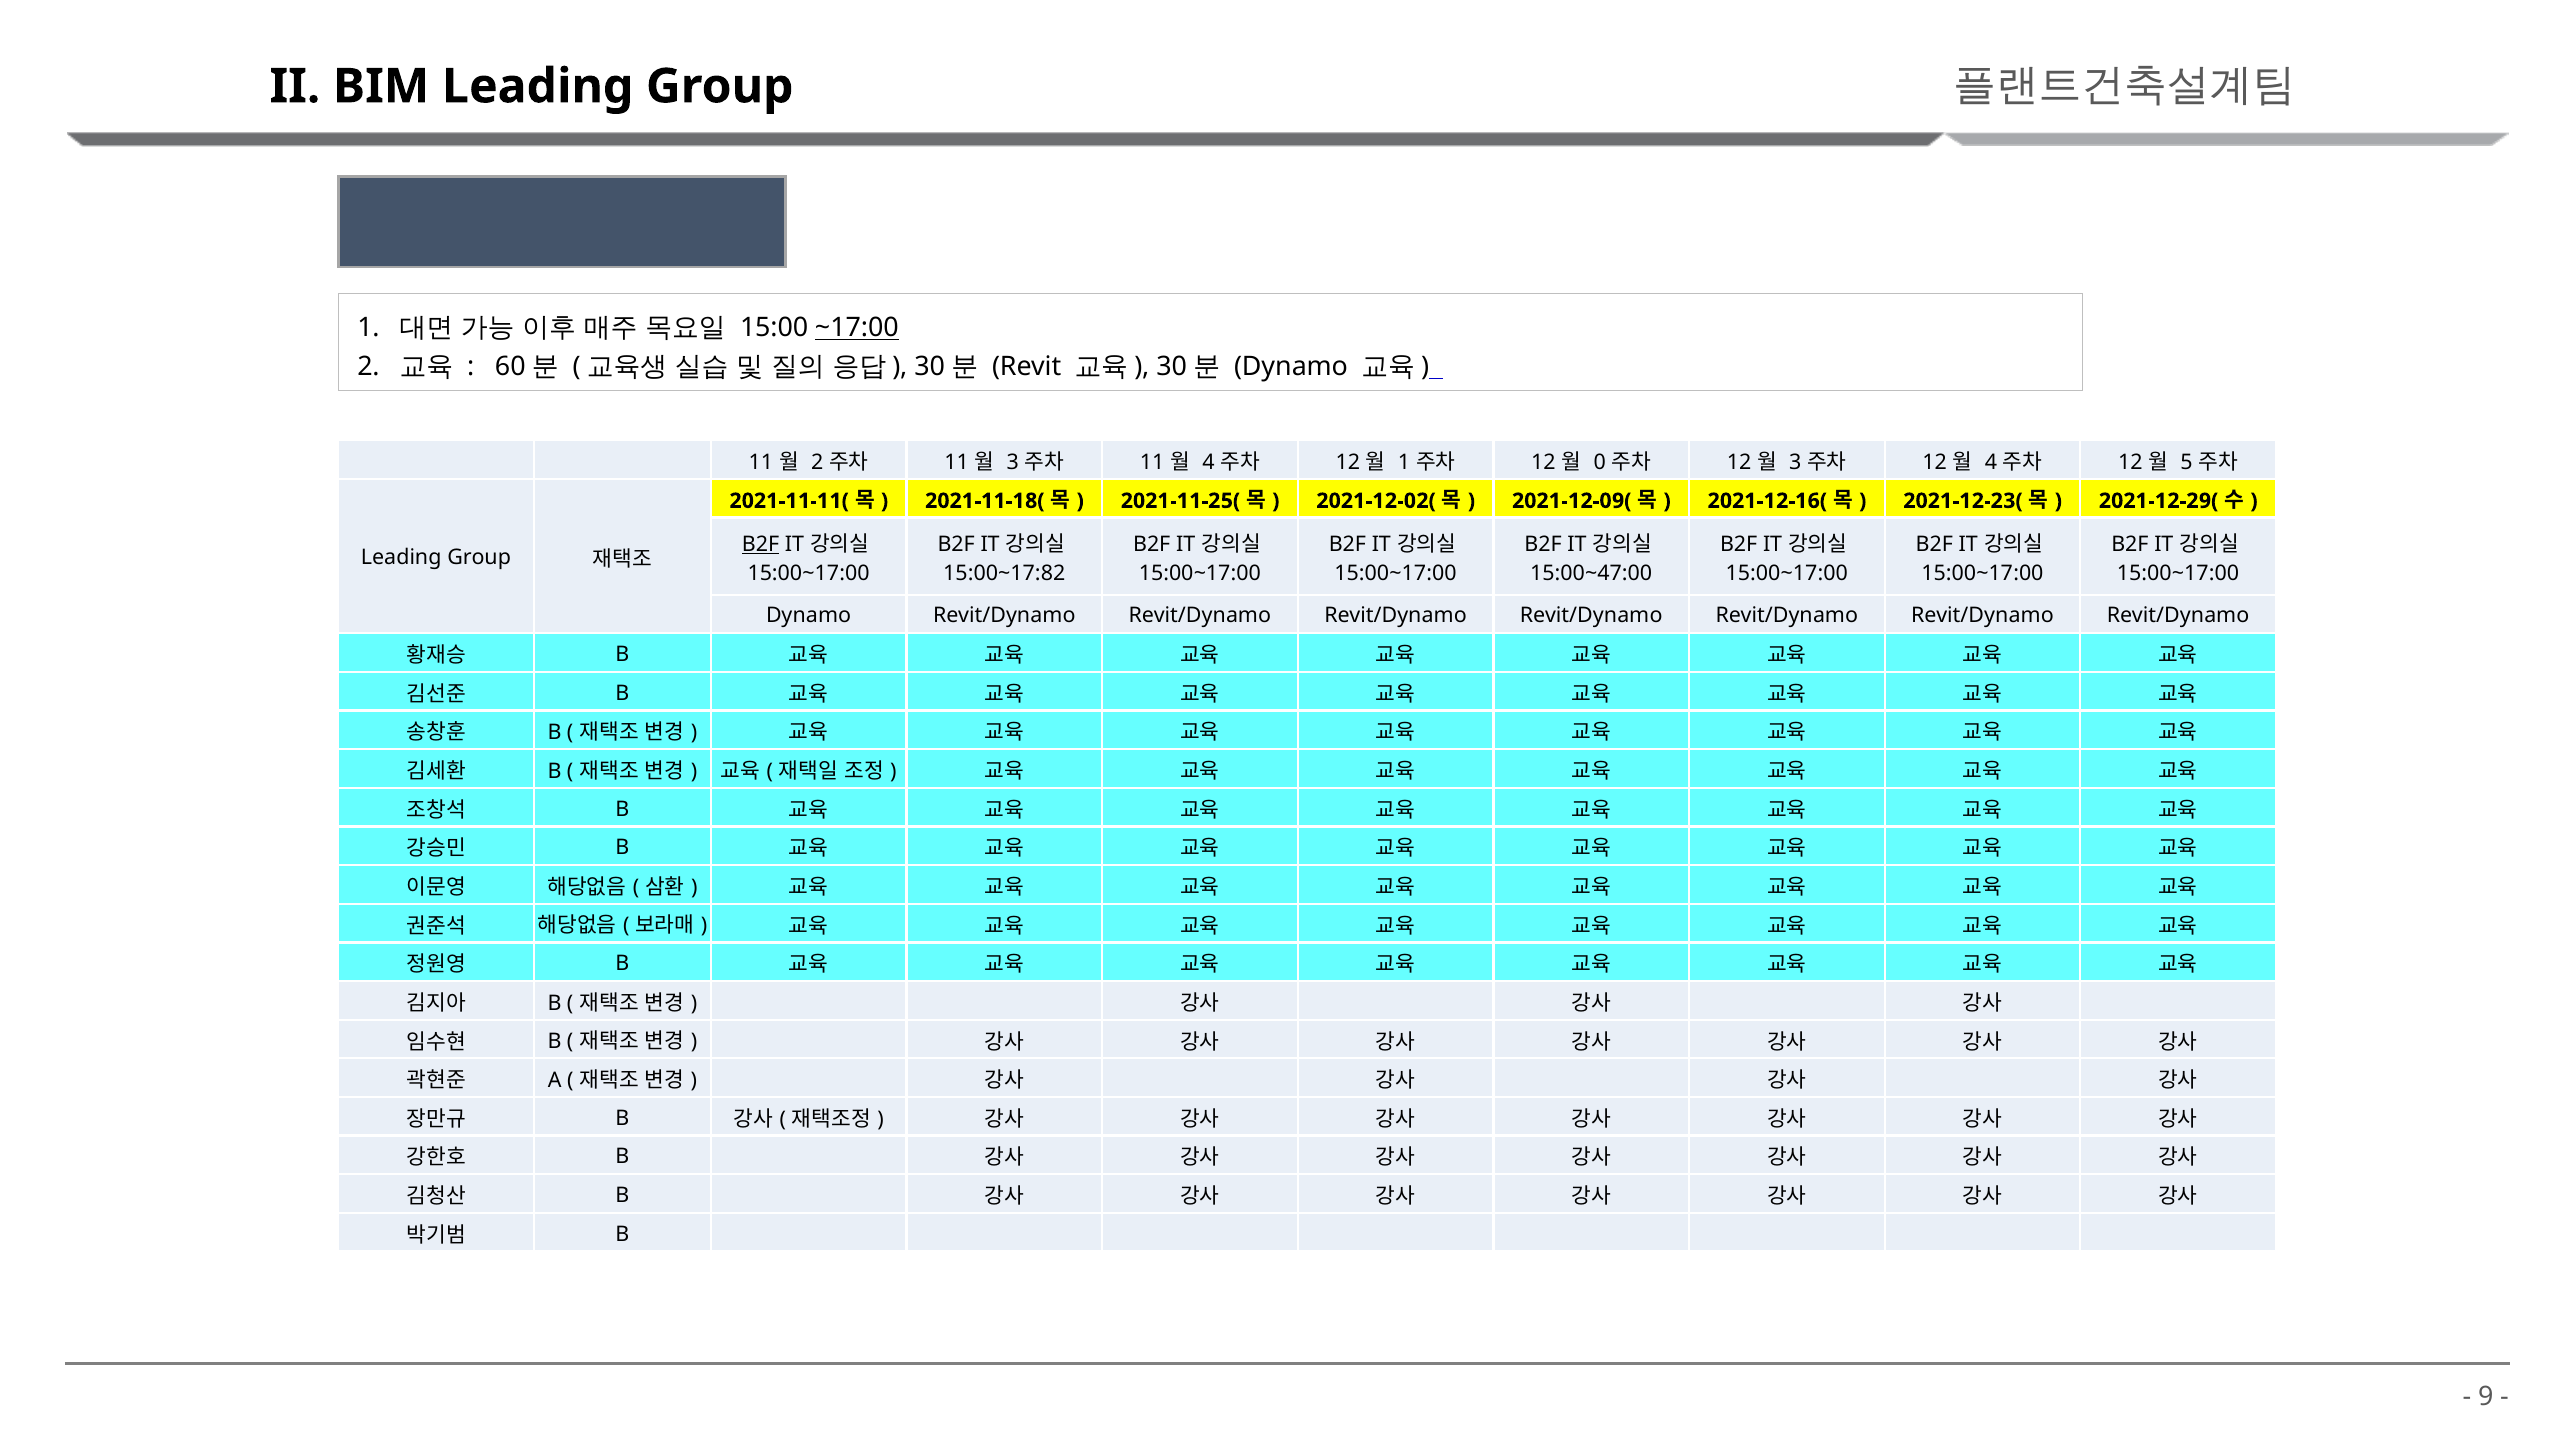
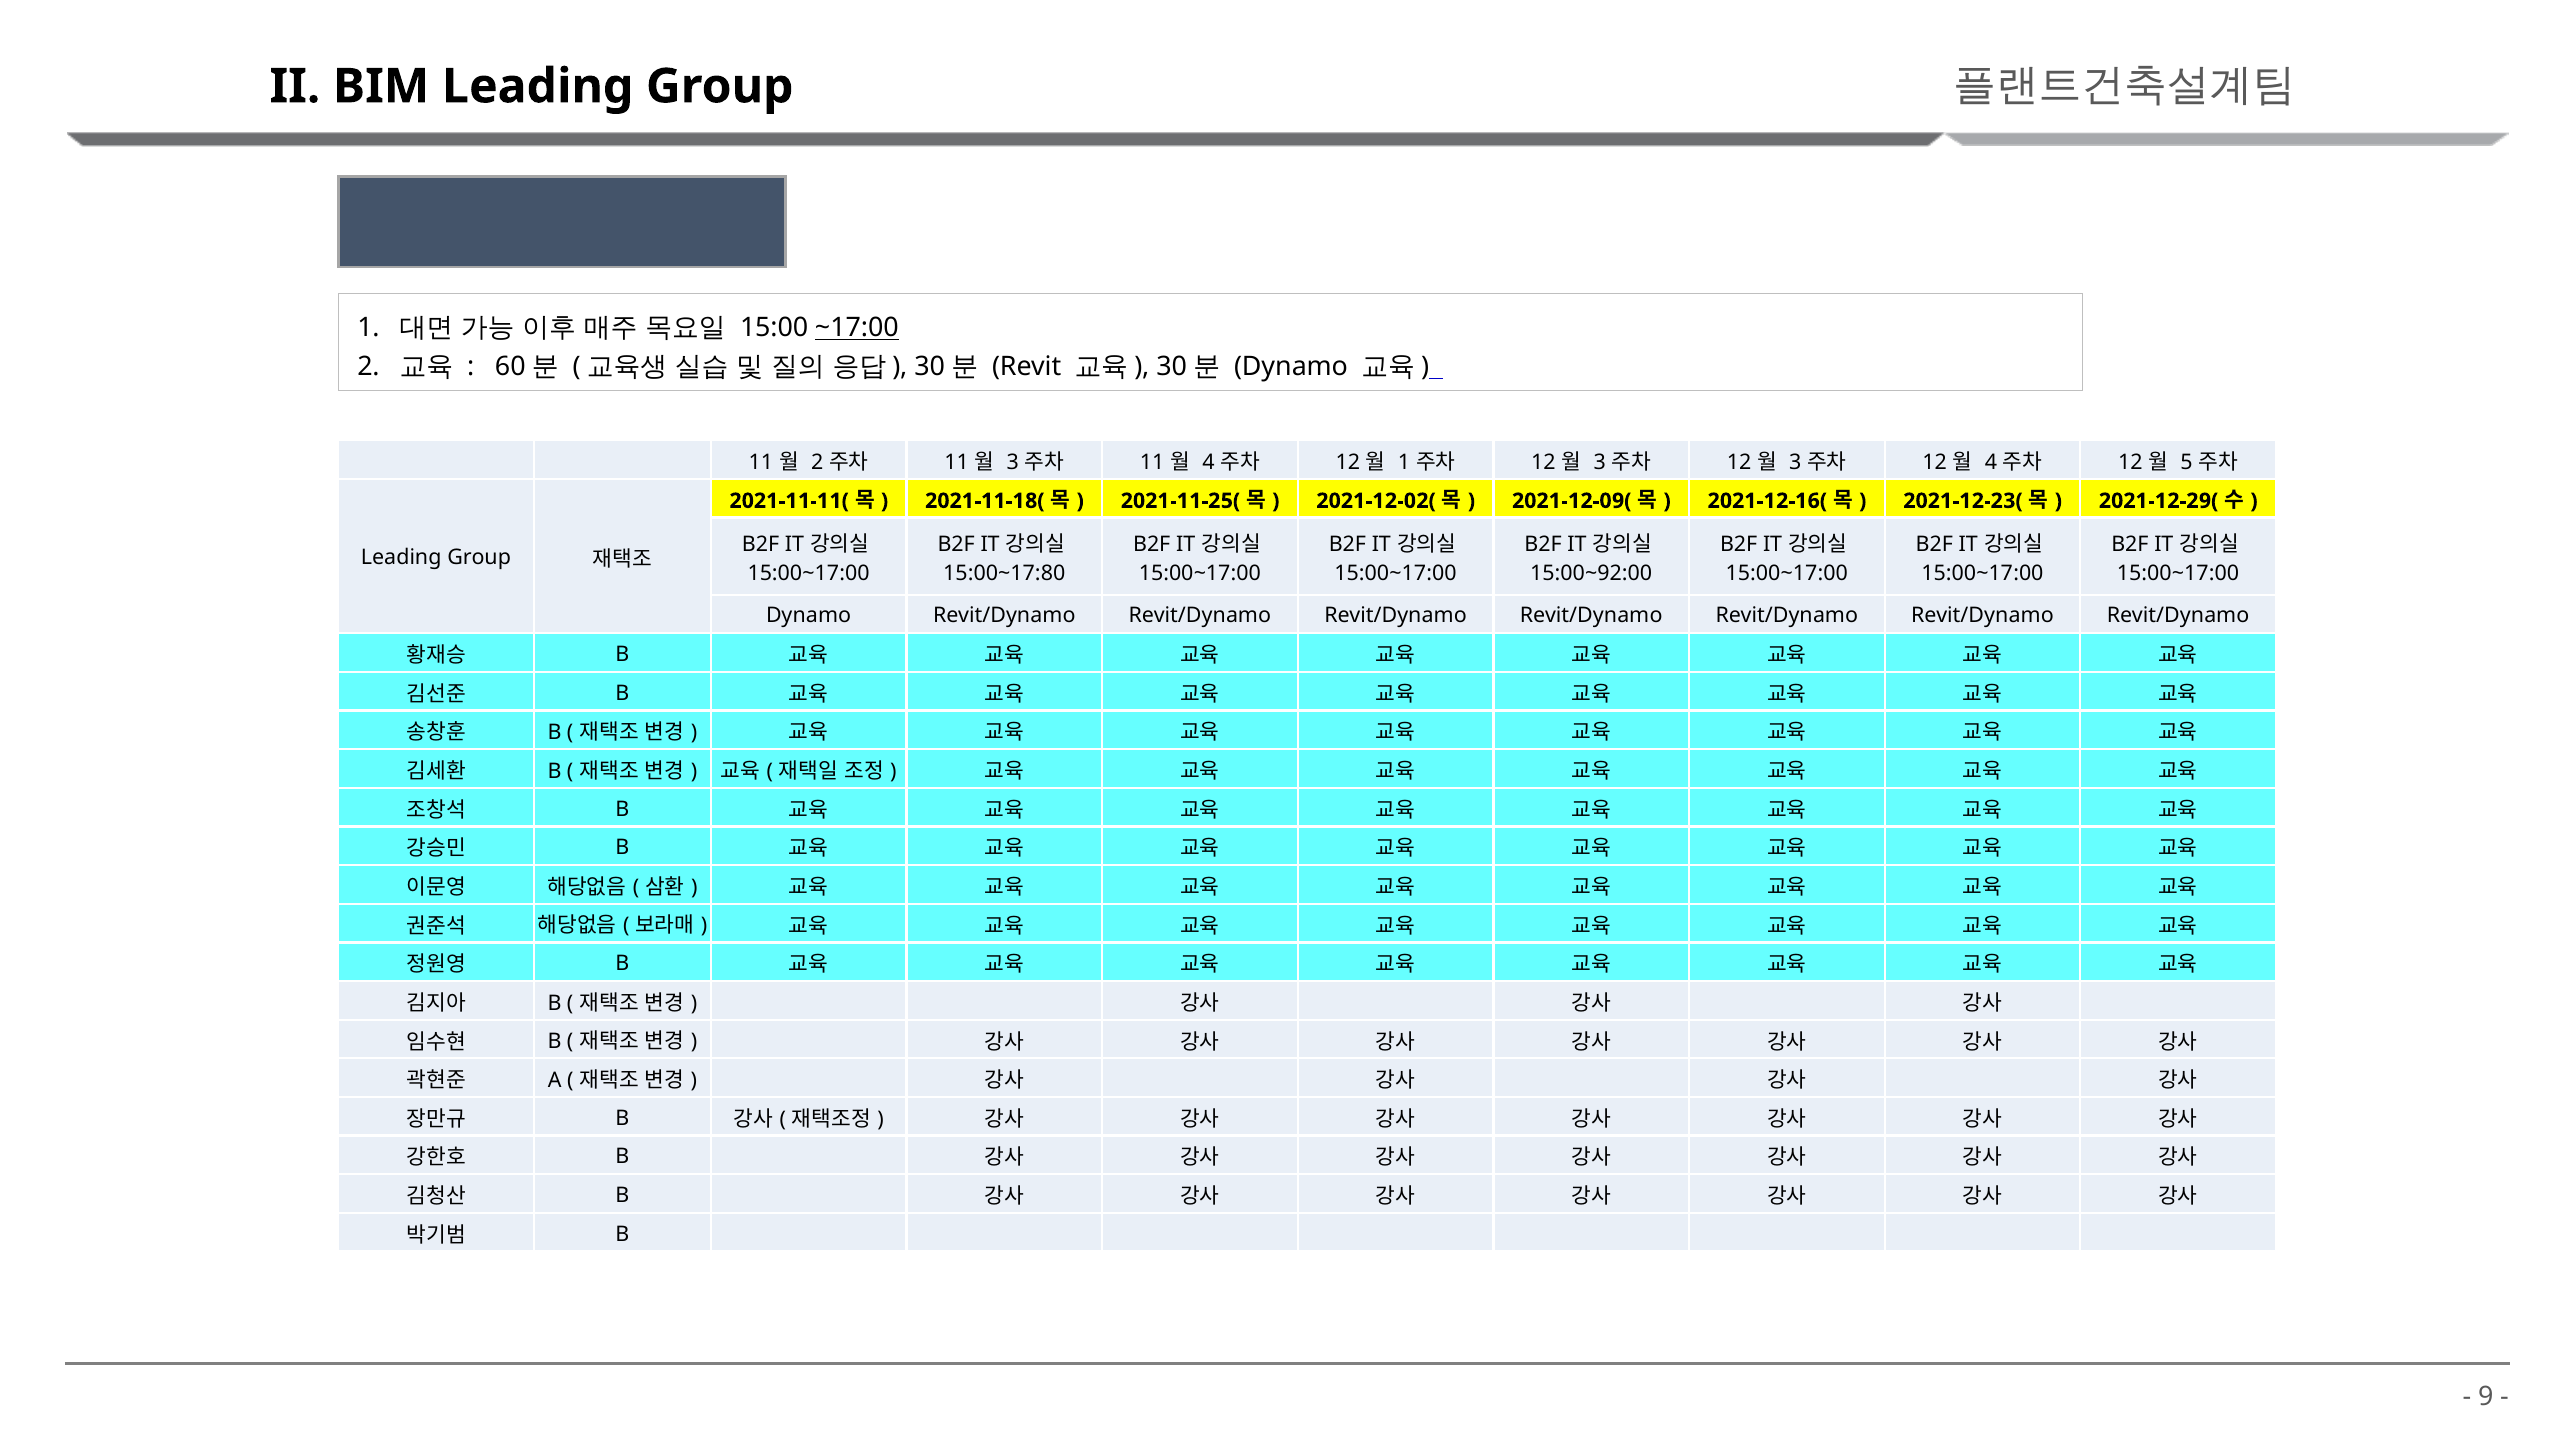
0 at (1600, 462): 0 -> 3
B2F at (761, 544) underline: present -> none
15:00~17:82: 15:00~17:82 -> 15:00~17:80
15:00~47:00: 15:00~47:00 -> 15:00~92:00
